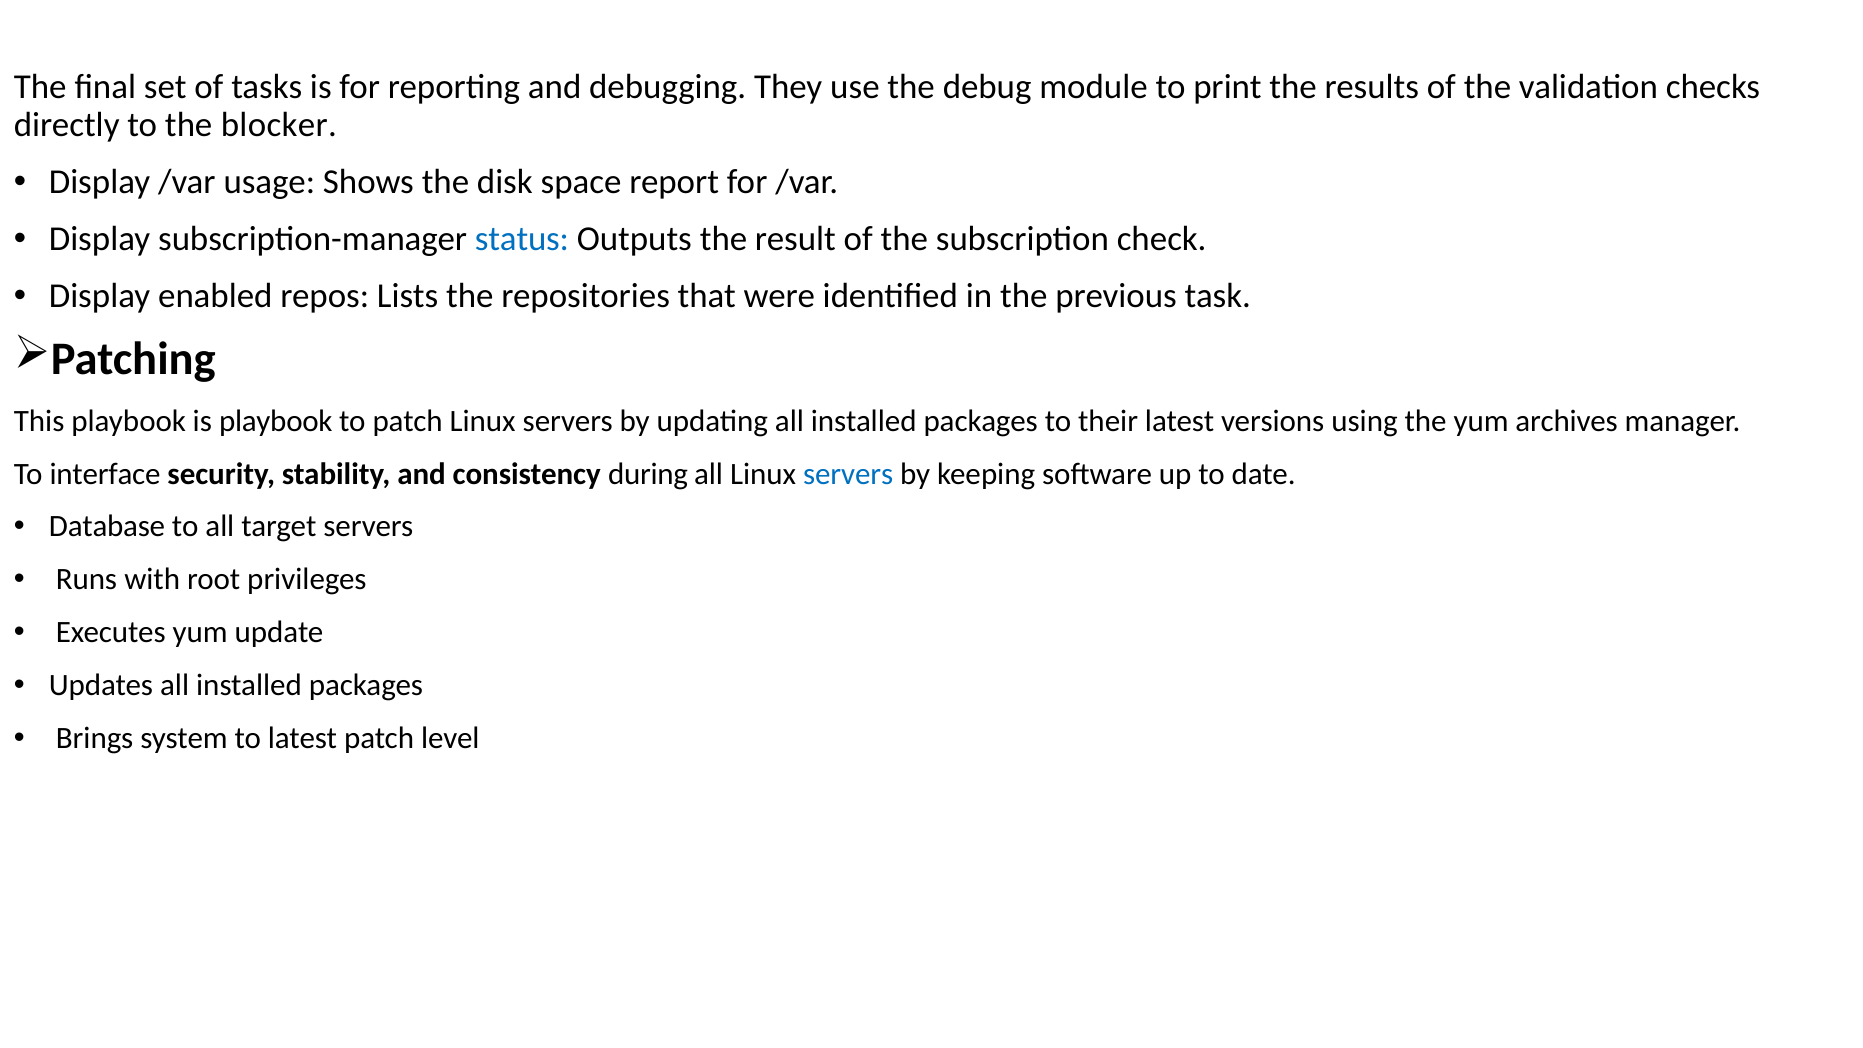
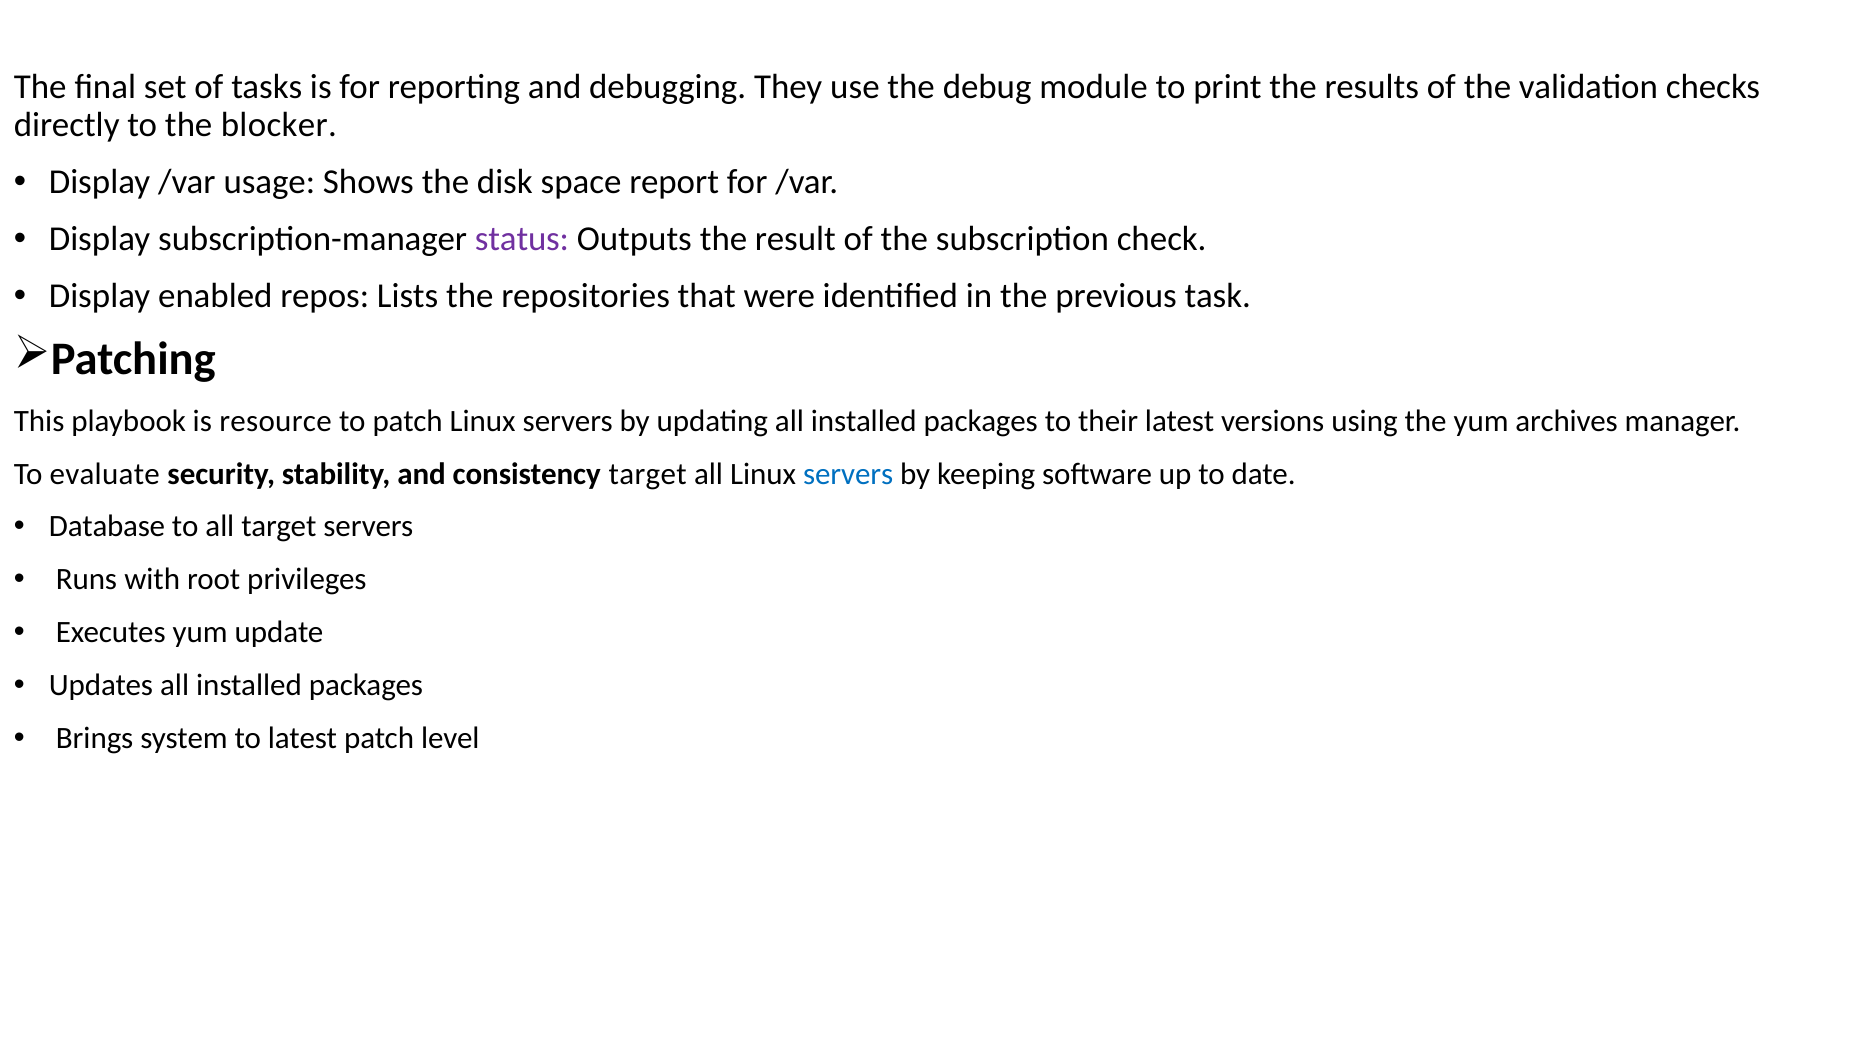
status colour: blue -> purple
is playbook: playbook -> resource
interface: interface -> evaluate
consistency during: during -> target
